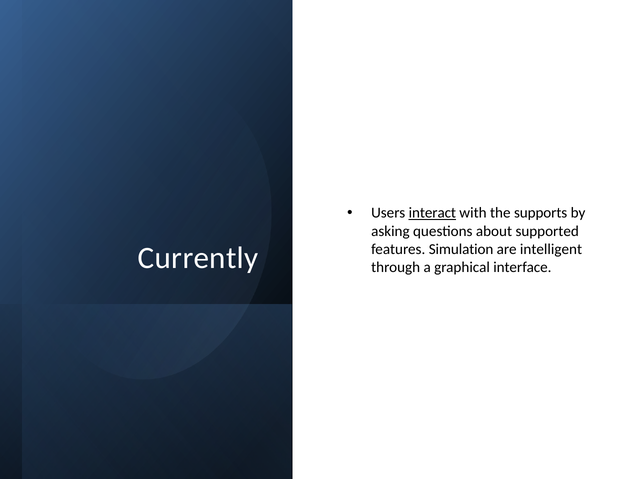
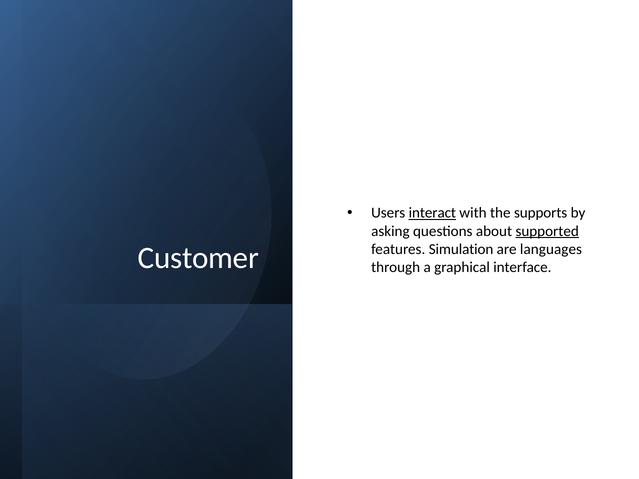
supported underline: none -> present
intelligent: intelligent -> languages
Currently: Currently -> Customer
